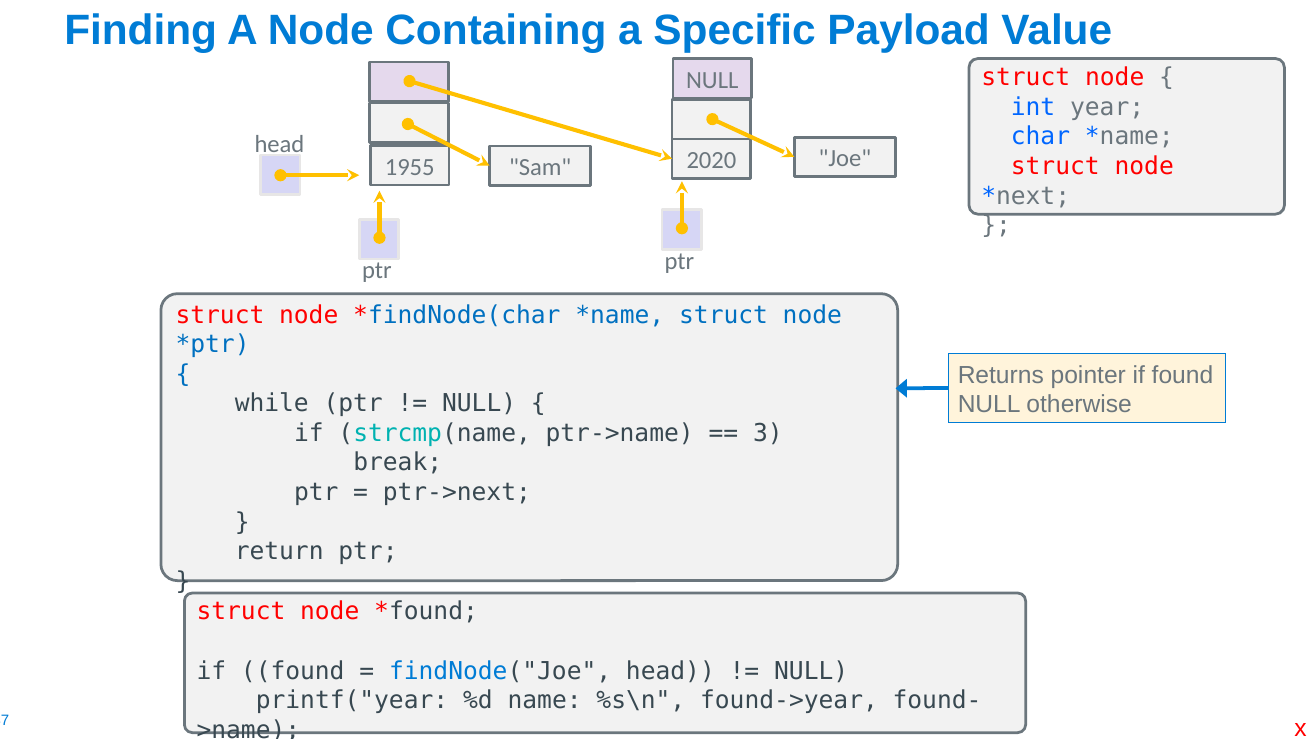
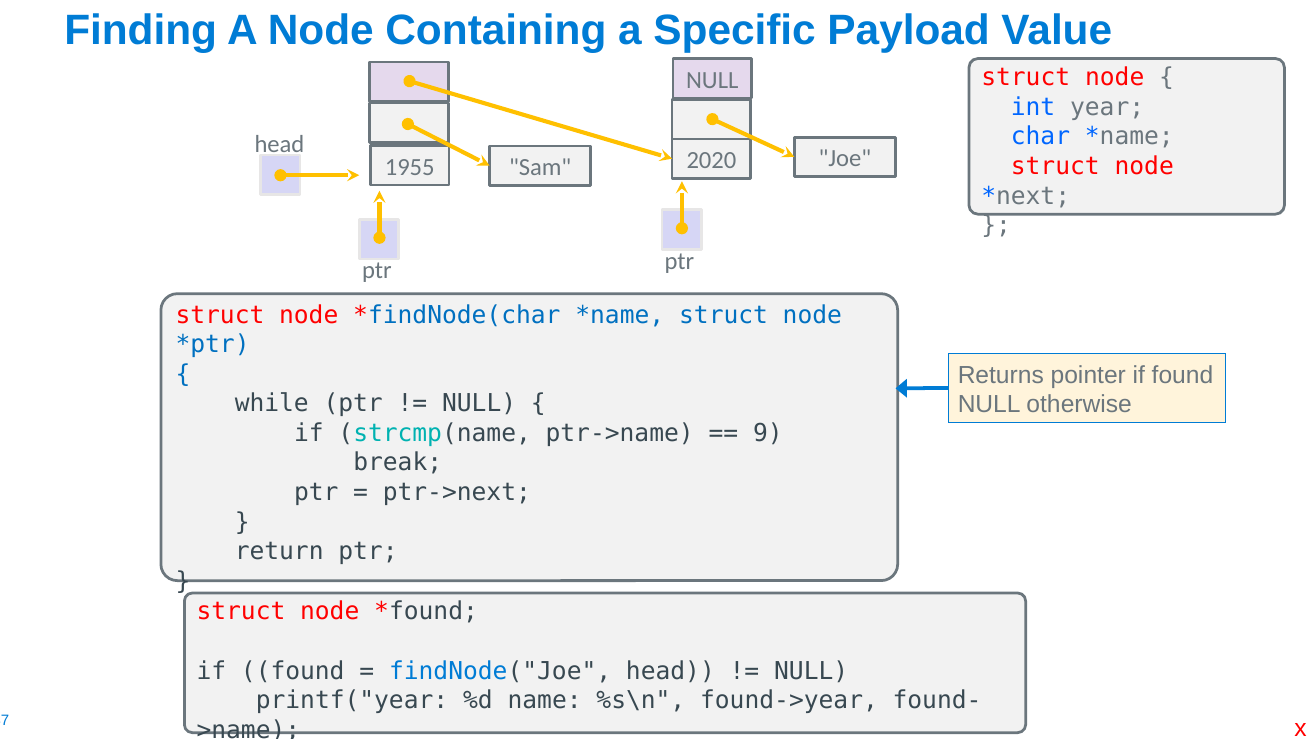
3: 3 -> 9
